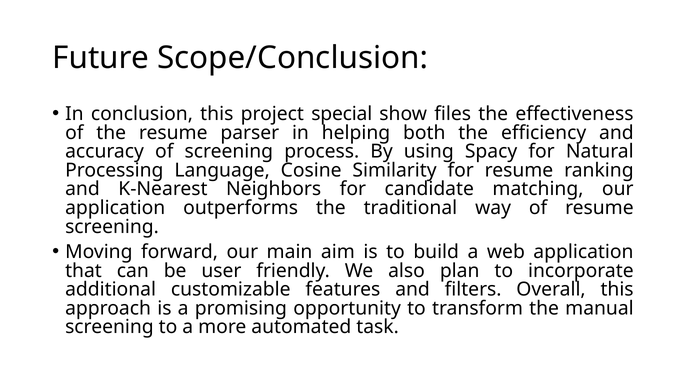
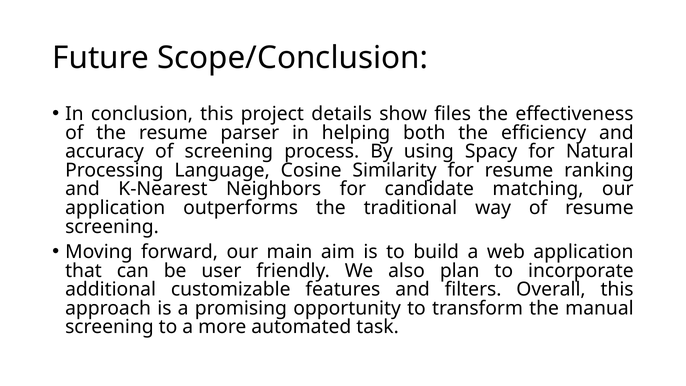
special: special -> details
